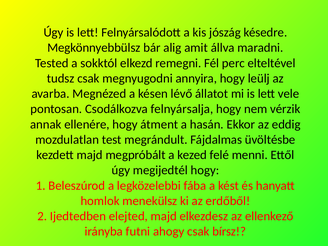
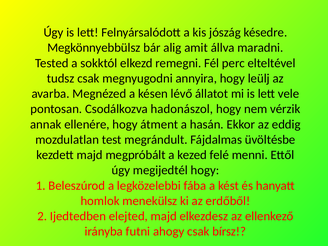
felnyársalja: felnyársalja -> hadonászol
